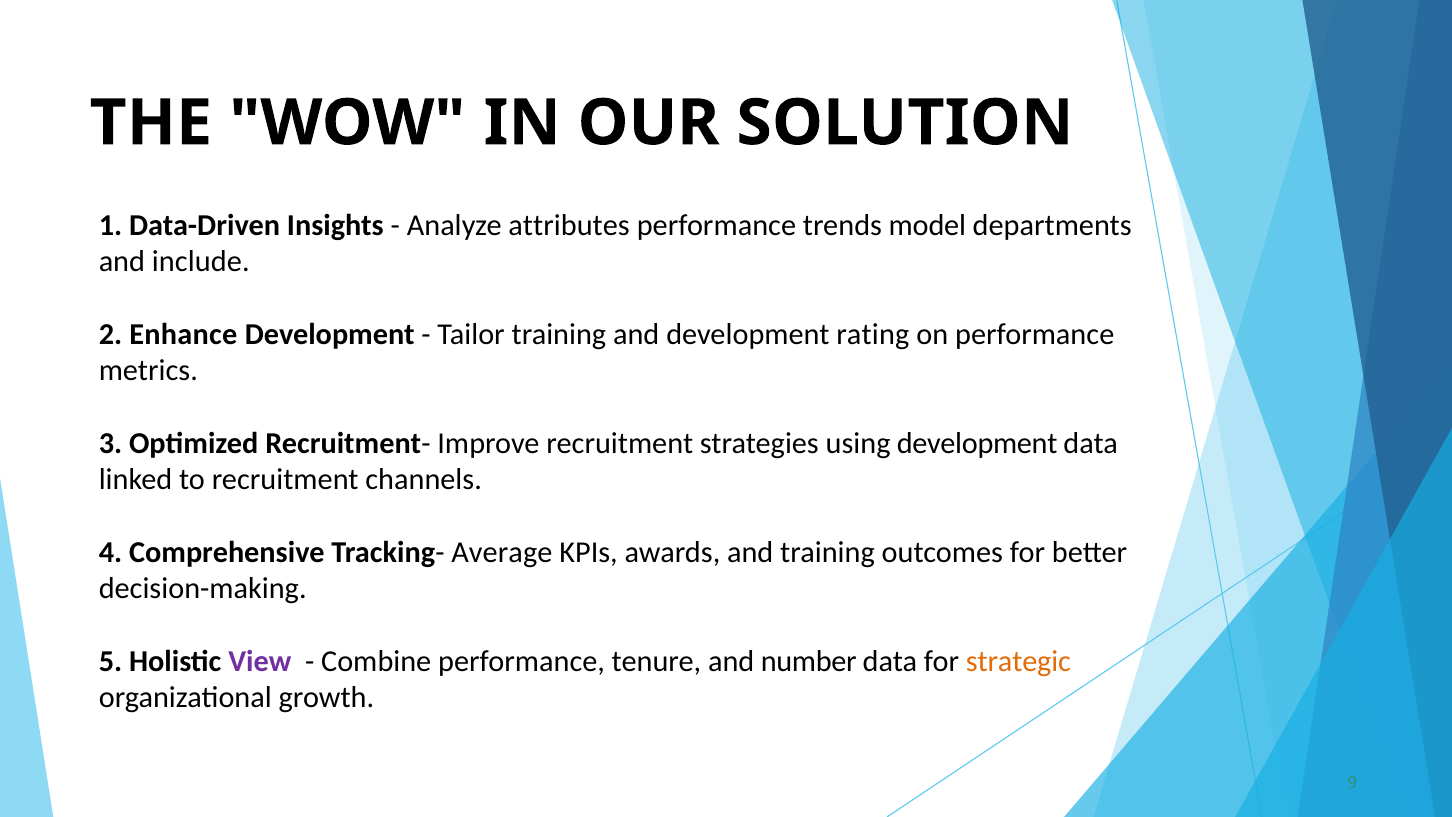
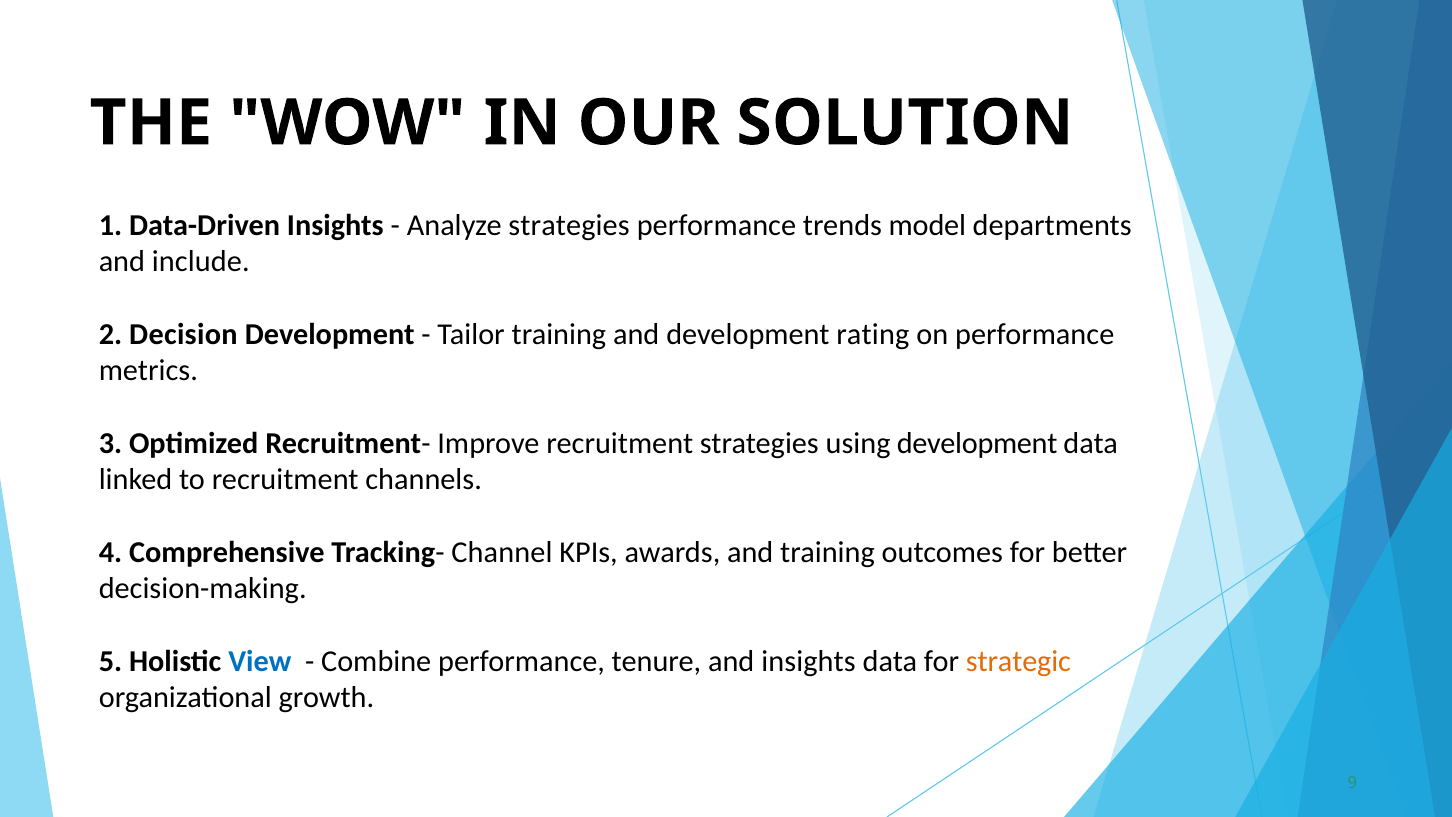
Analyze attributes: attributes -> strategies
Enhance: Enhance -> Decision
Average: Average -> Channel
View colour: purple -> blue
and number: number -> insights
